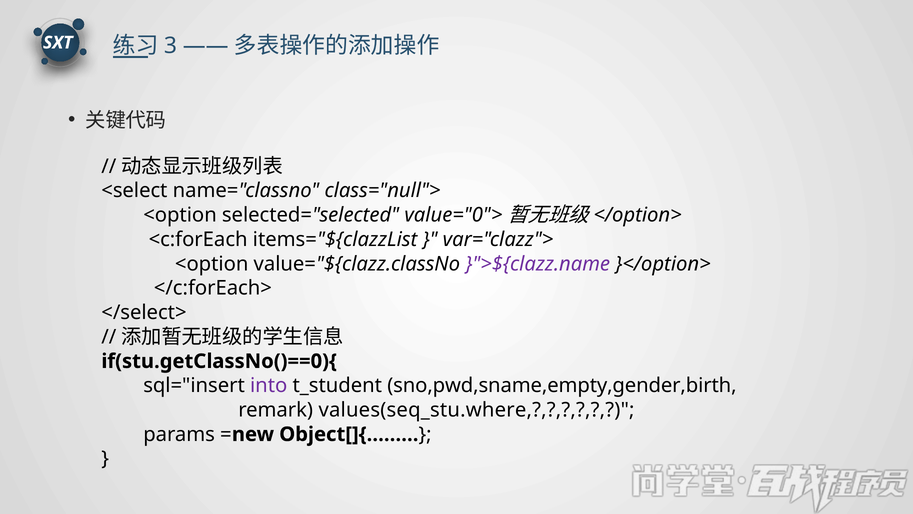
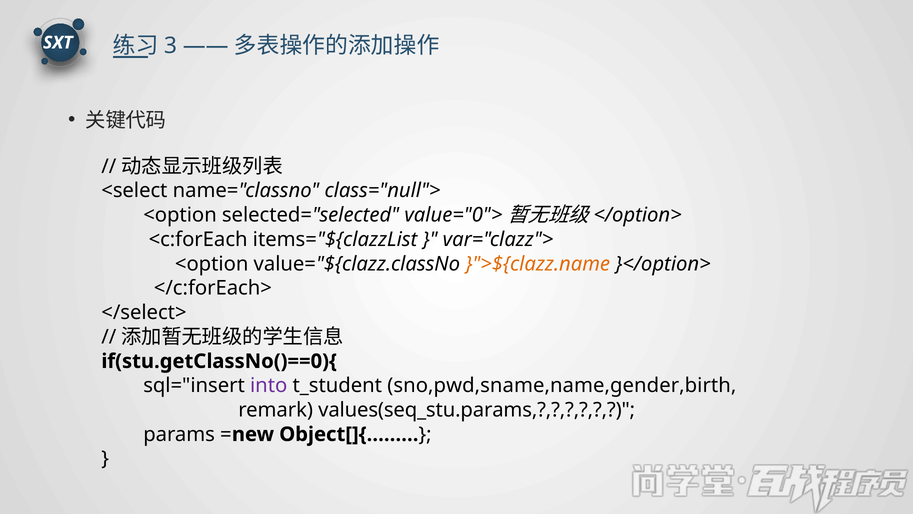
}">${clazz.name colour: purple -> orange
sno,pwd,sname,empty,gender,birth: sno,pwd,sname,empty,gender,birth -> sno,pwd,sname,name,gender,birth
values(seq_stu.where: values(seq_stu.where -> values(seq_stu.params
